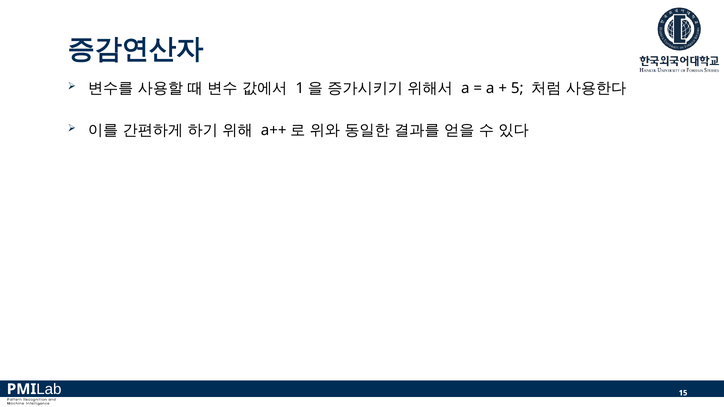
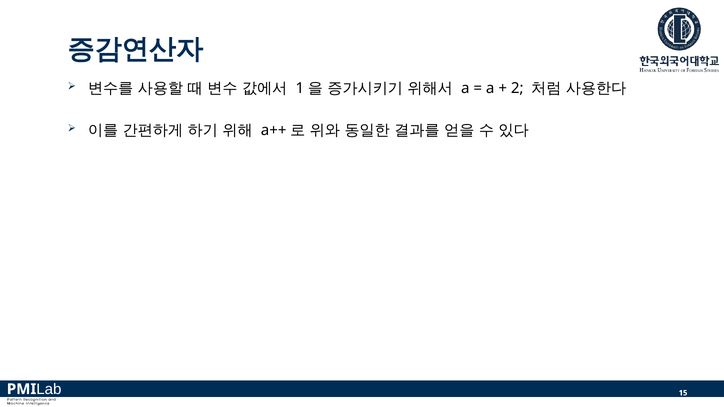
5: 5 -> 2
